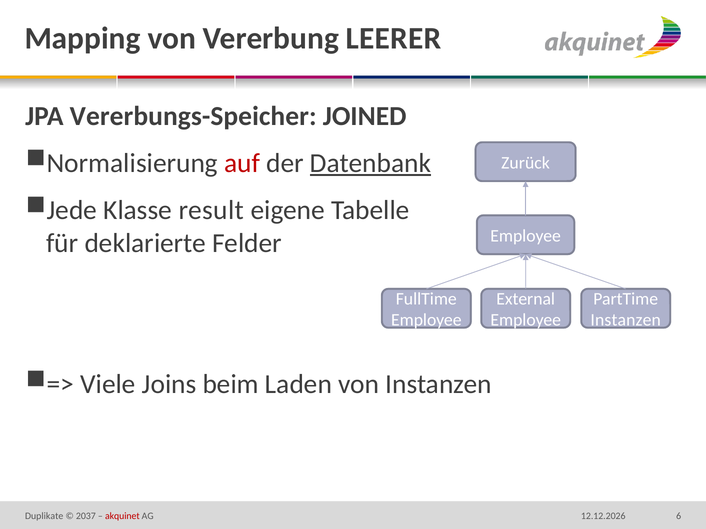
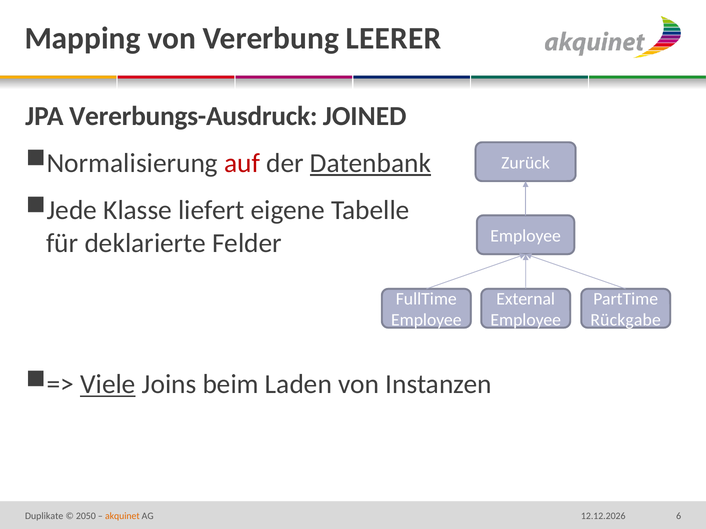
Vererbungs-Speicher: Vererbungs-Speicher -> Vererbungs-Ausdruck
result: result -> liefert
Instanzen at (626, 320): Instanzen -> Rückgabe
Viele underline: none -> present
2037: 2037 -> 2050
akquinet colour: red -> orange
